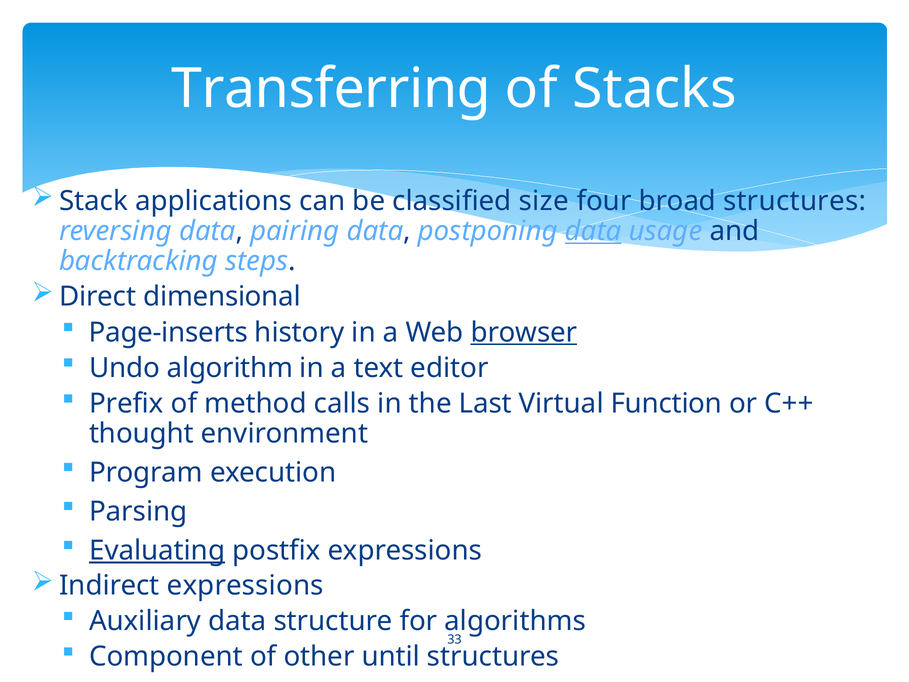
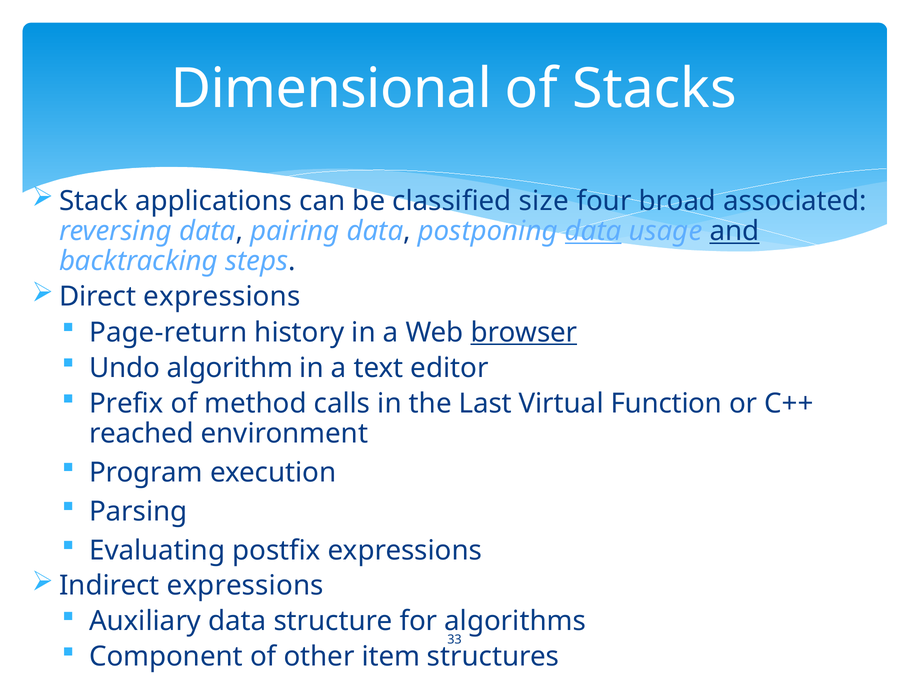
Transferring: Transferring -> Dimensional
broad structures: structures -> associated
and underline: none -> present
Direct dimensional: dimensional -> expressions
Page-inserts: Page-inserts -> Page-return
thought: thought -> reached
Evaluating underline: present -> none
until: until -> item
